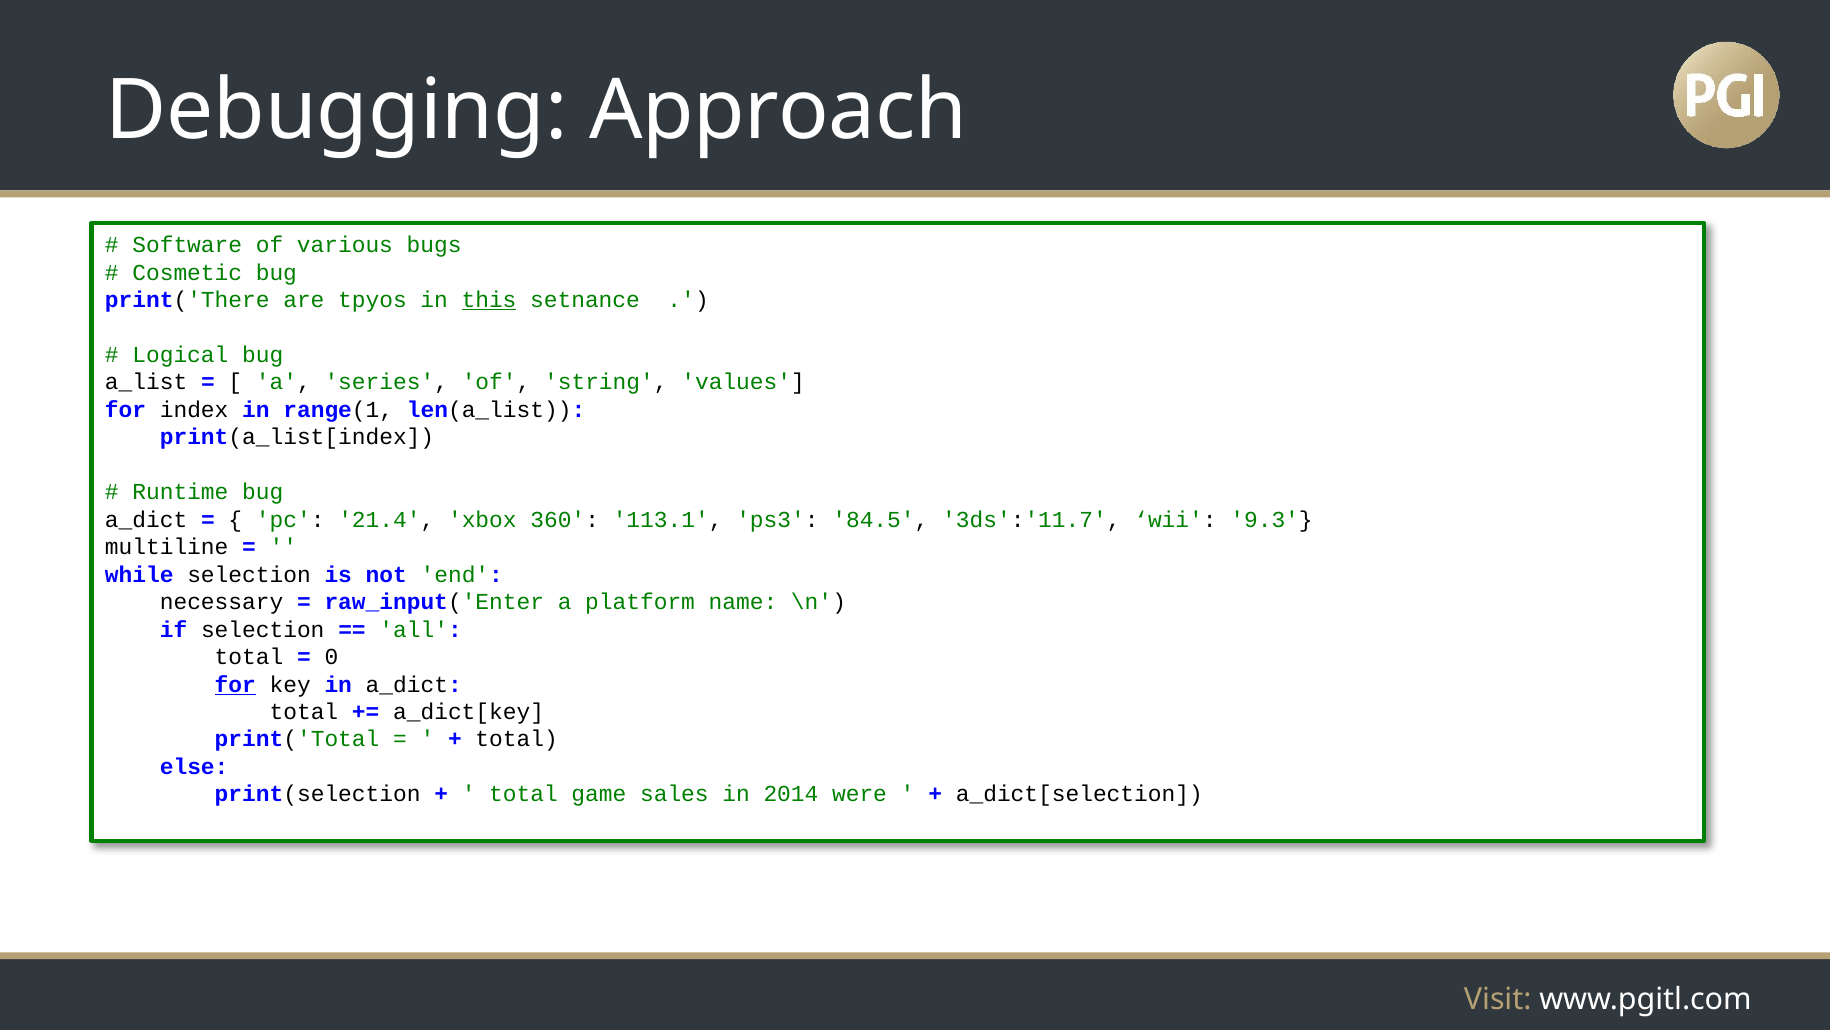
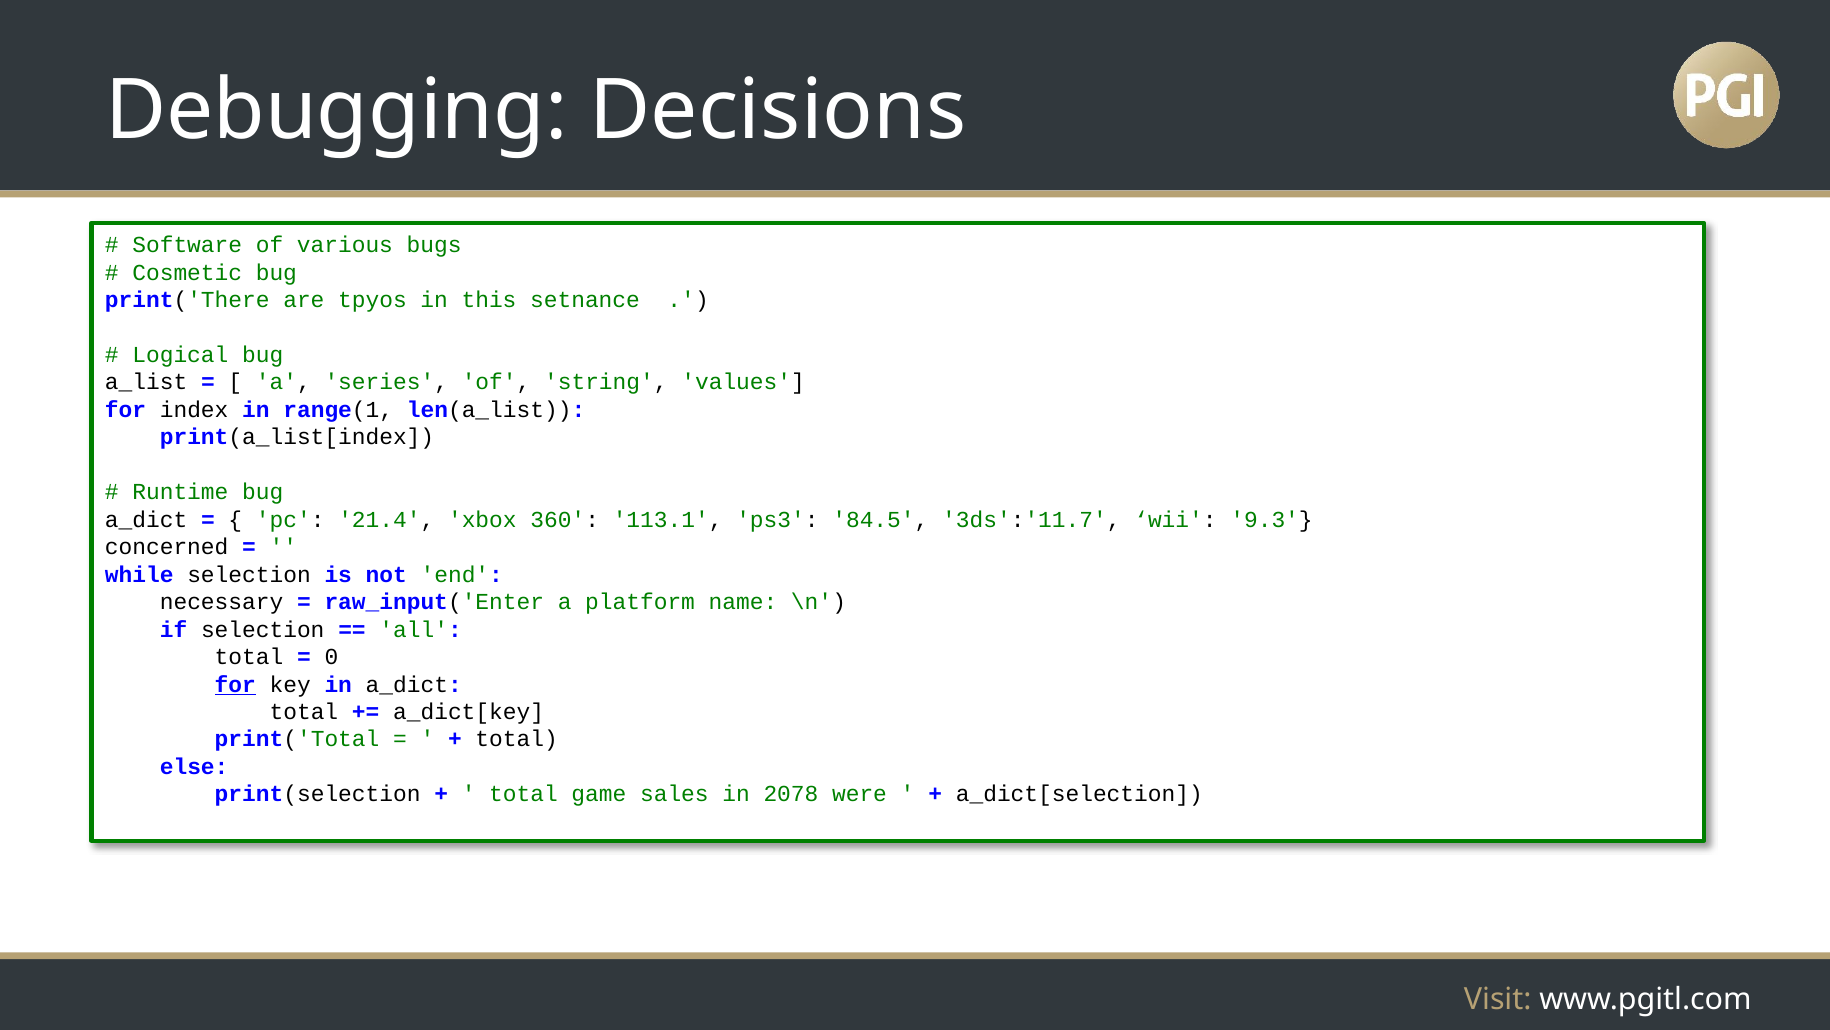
Approach: Approach -> Decisions
this underline: present -> none
multiline: multiline -> concerned
2014: 2014 -> 2078
